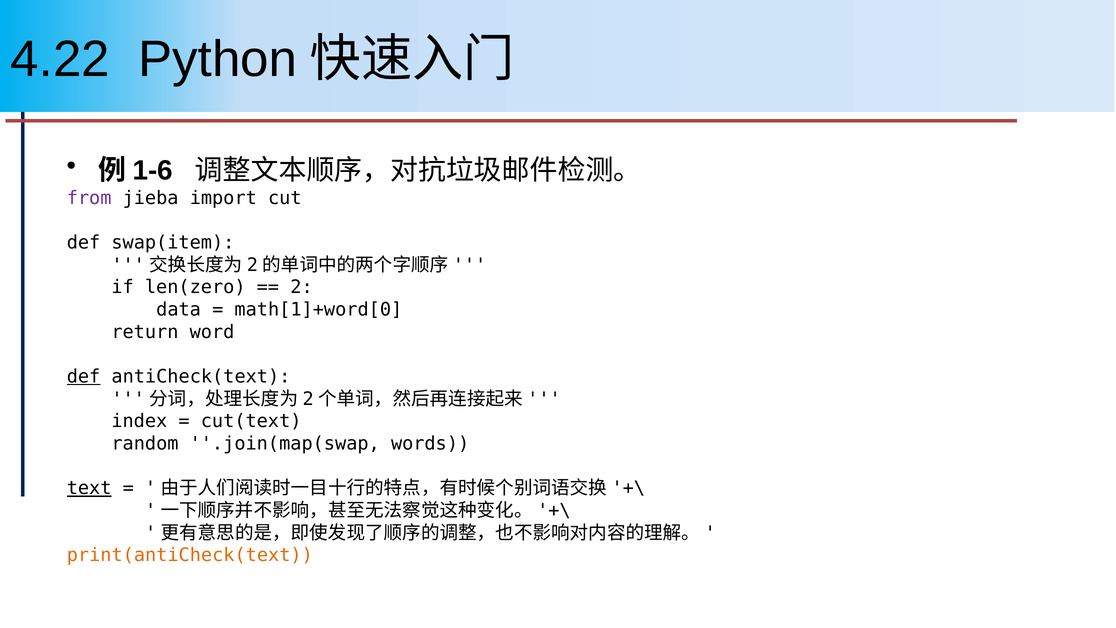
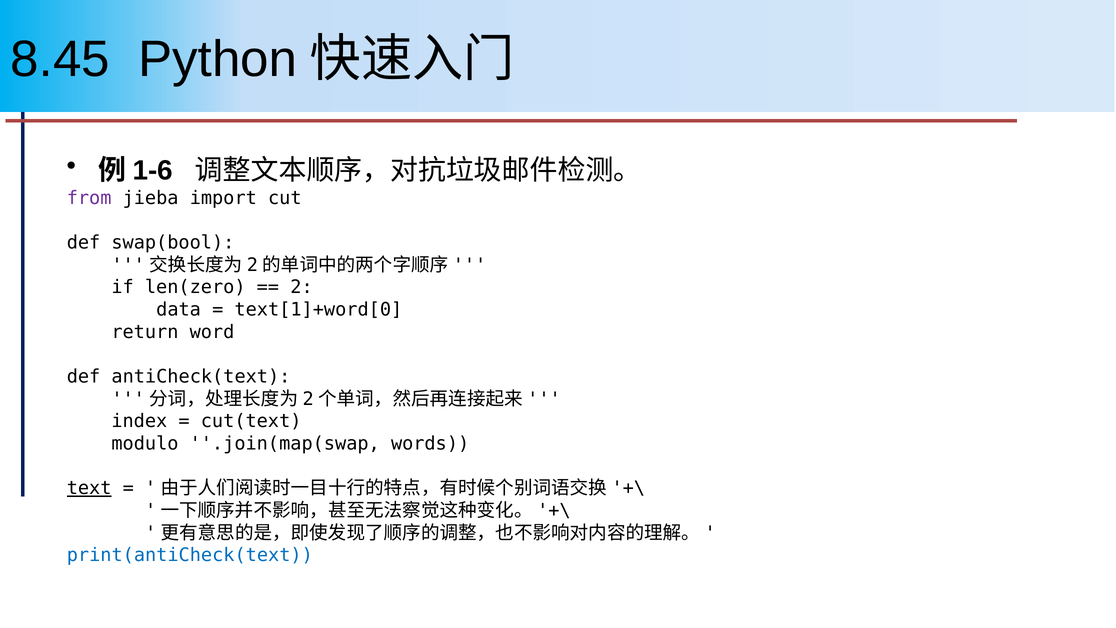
4.22: 4.22 -> 8.45
swap(item: swap(item -> swap(bool
math[1]+word[0: math[1]+word[0 -> text[1]+word[0
def at (84, 376) underline: present -> none
random: random -> modulo
print(antiCheck(text colour: orange -> blue
